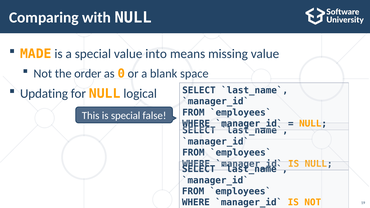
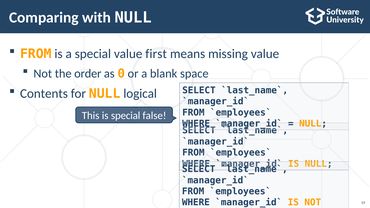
MADE at (36, 54): MADE -> FROM
into: into -> first
Updating: Updating -> Contents
